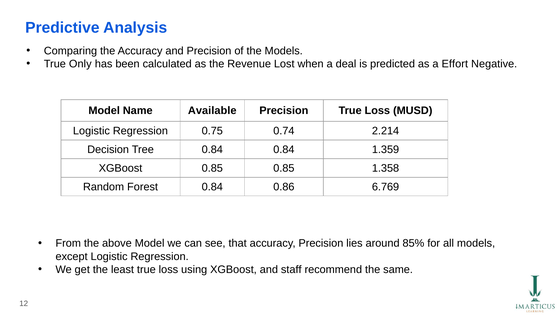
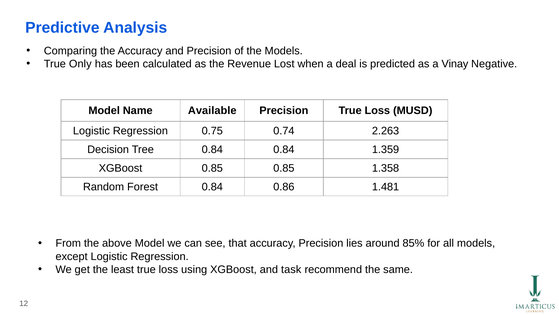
Effort: Effort -> Vinay
2.214: 2.214 -> 2.263
6.769: 6.769 -> 1.481
staff: staff -> task
